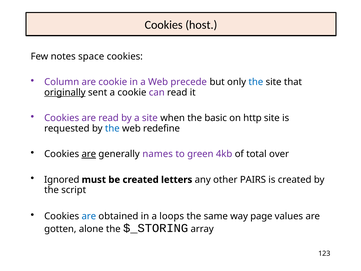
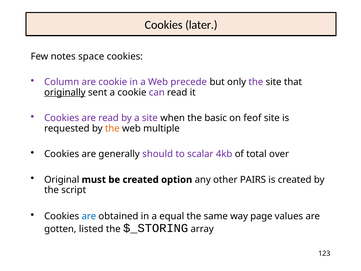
host: host -> later
the at (256, 82) colour: blue -> purple
http: http -> feof
the at (112, 128) colour: blue -> orange
redefine: redefine -> multiple
are at (89, 154) underline: present -> none
names: names -> should
green: green -> scalar
Ignored: Ignored -> Original
letters: letters -> option
loops: loops -> equal
alone: alone -> listed
